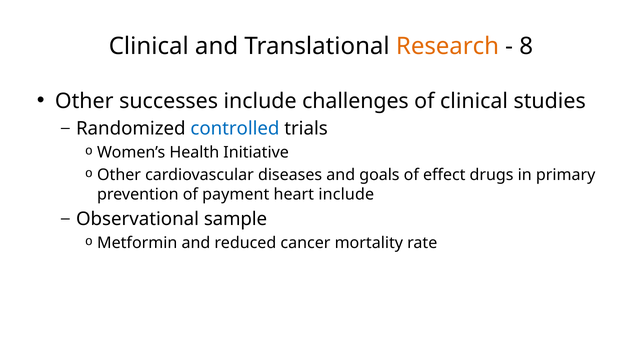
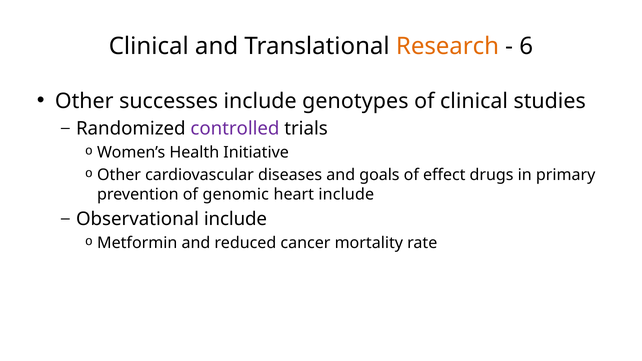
8: 8 -> 6
challenges: challenges -> genotypes
controlled colour: blue -> purple
payment: payment -> genomic
Observational sample: sample -> include
